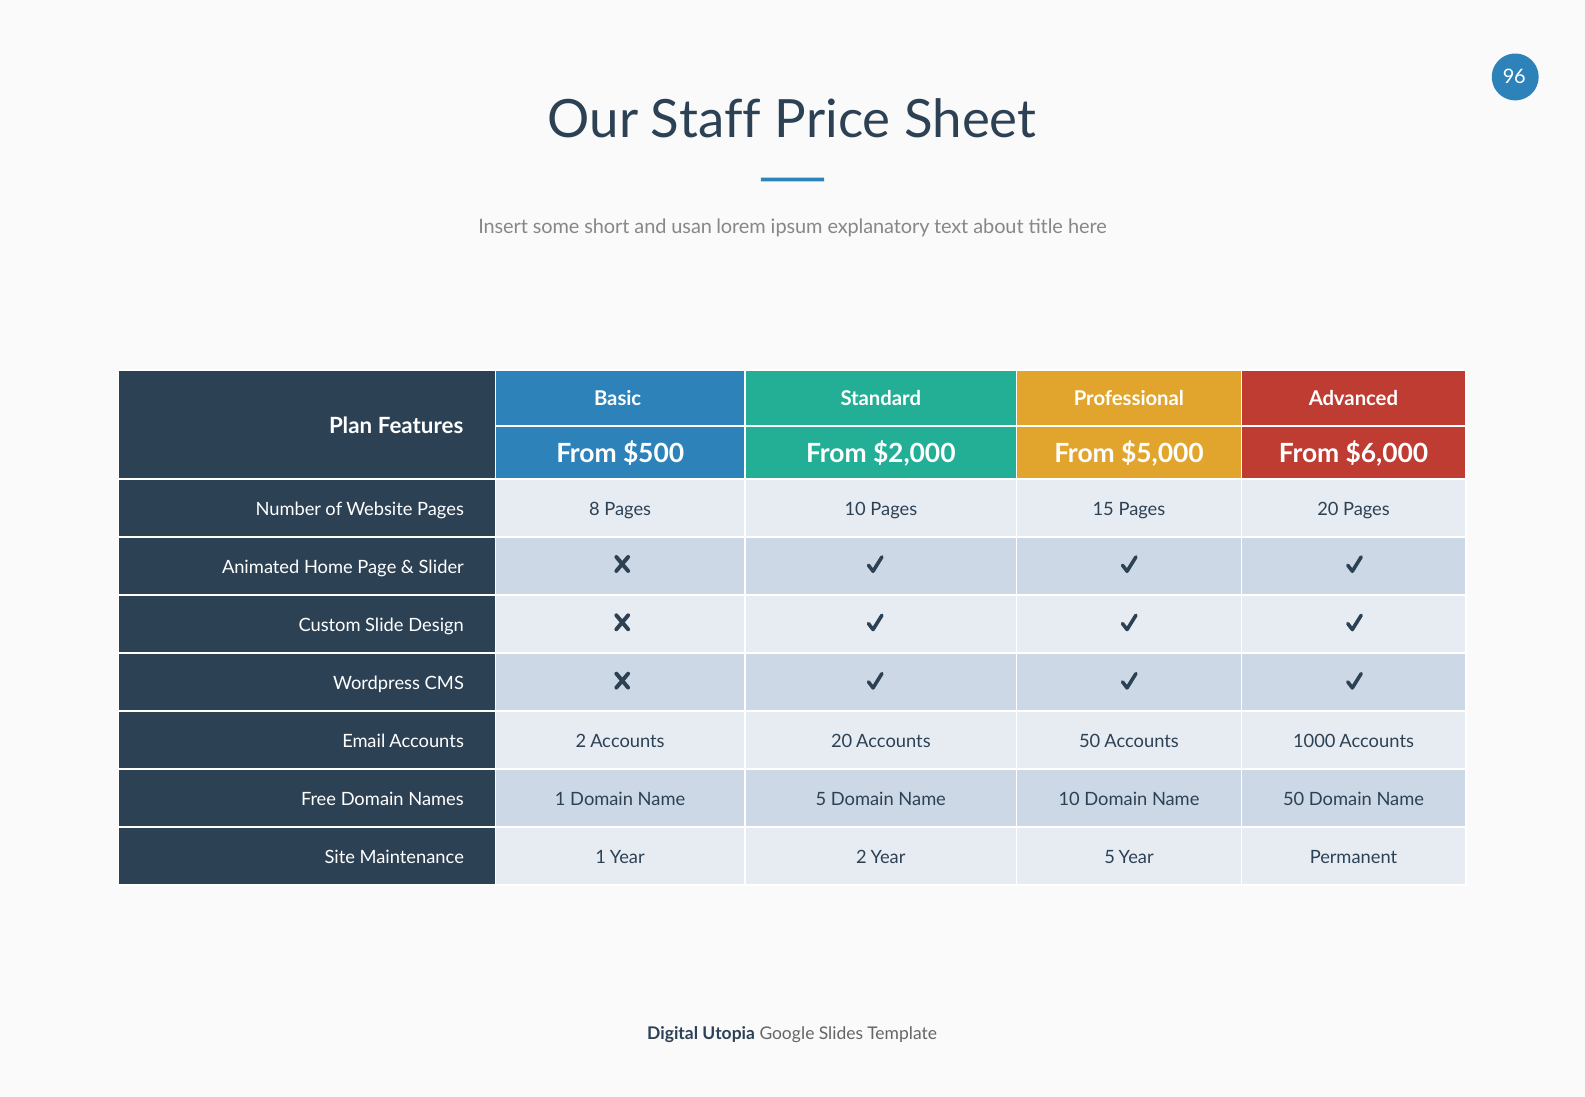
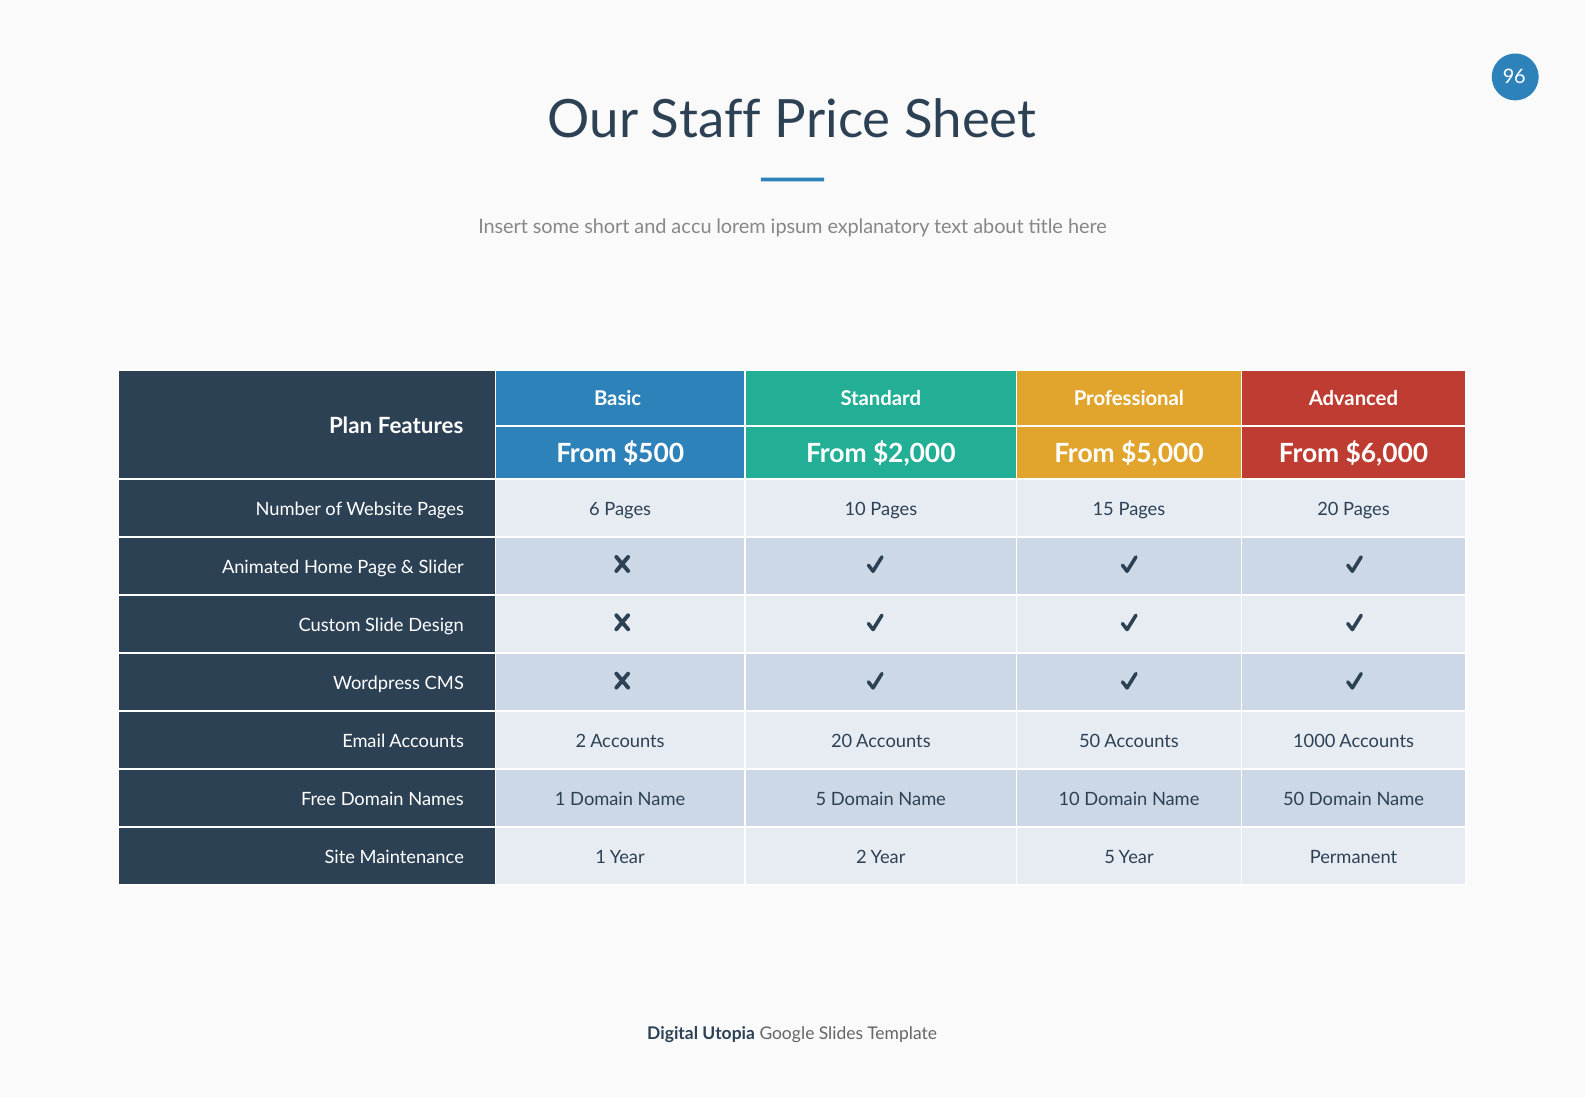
usan: usan -> accu
8: 8 -> 6
